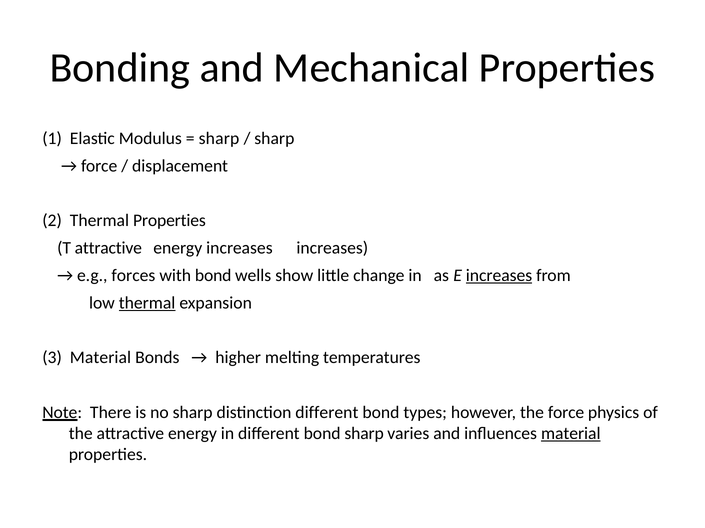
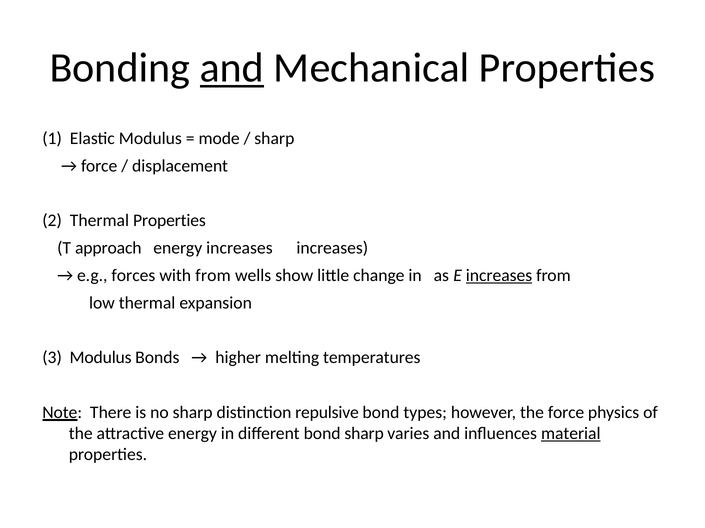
and at (232, 68) underline: none -> present
sharp at (219, 139): sharp -> mode
T attractive: attractive -> approach
with bond: bond -> from
thermal at (147, 303) underline: present -> none
3 Material: Material -> Modulus
distinction different: different -> repulsive
